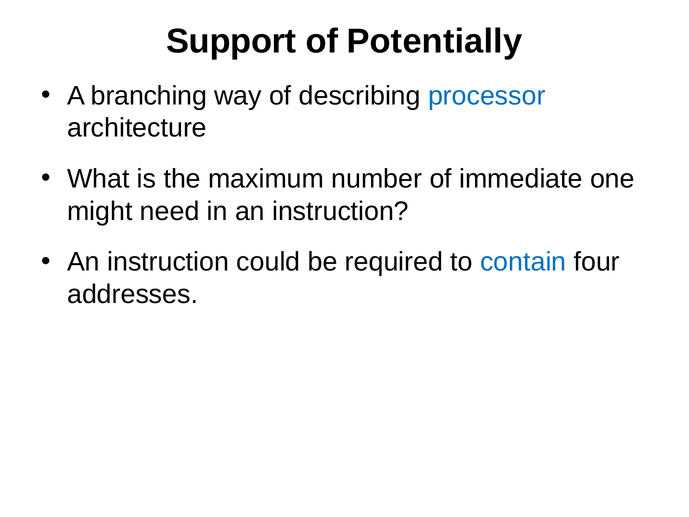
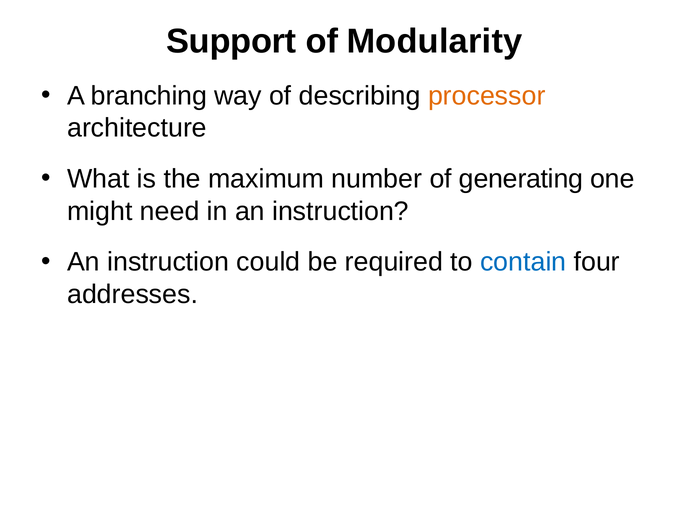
Potentially: Potentially -> Modularity
processor colour: blue -> orange
immediate: immediate -> generating
